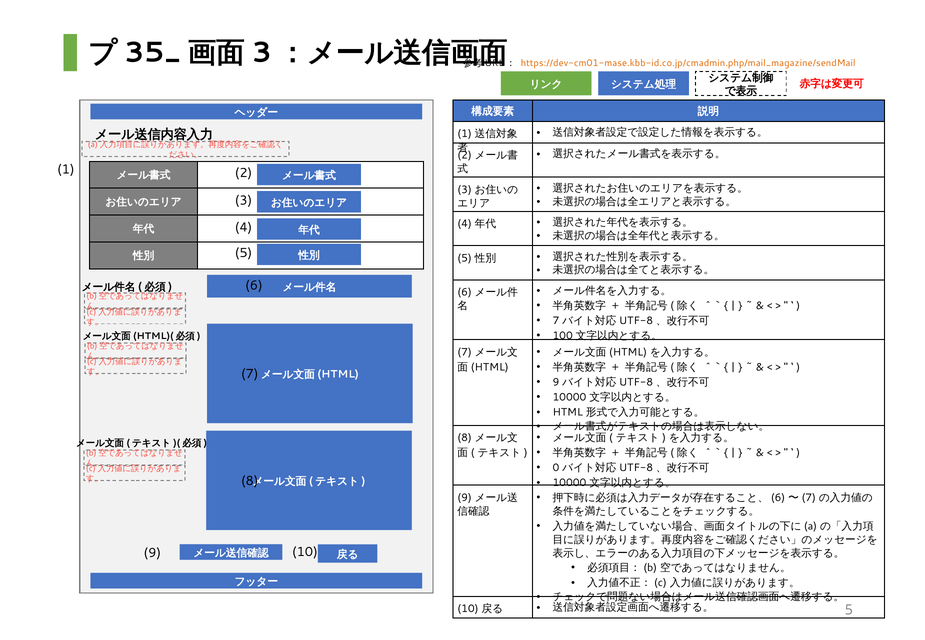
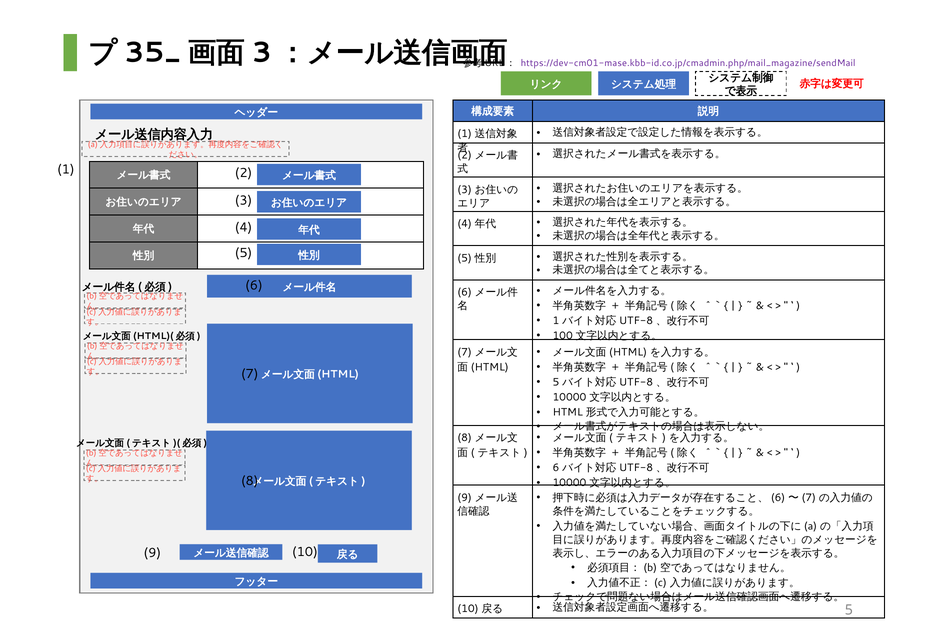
https://dev-cm01-mase.kbb-id.co.jp/cmadmin.php/mail_magazine/sendMail colour: orange -> purple
7 at (556, 321): 7 -> 1
9 at (556, 383): 9 -> 5
0 at (556, 468): 0 -> 6
